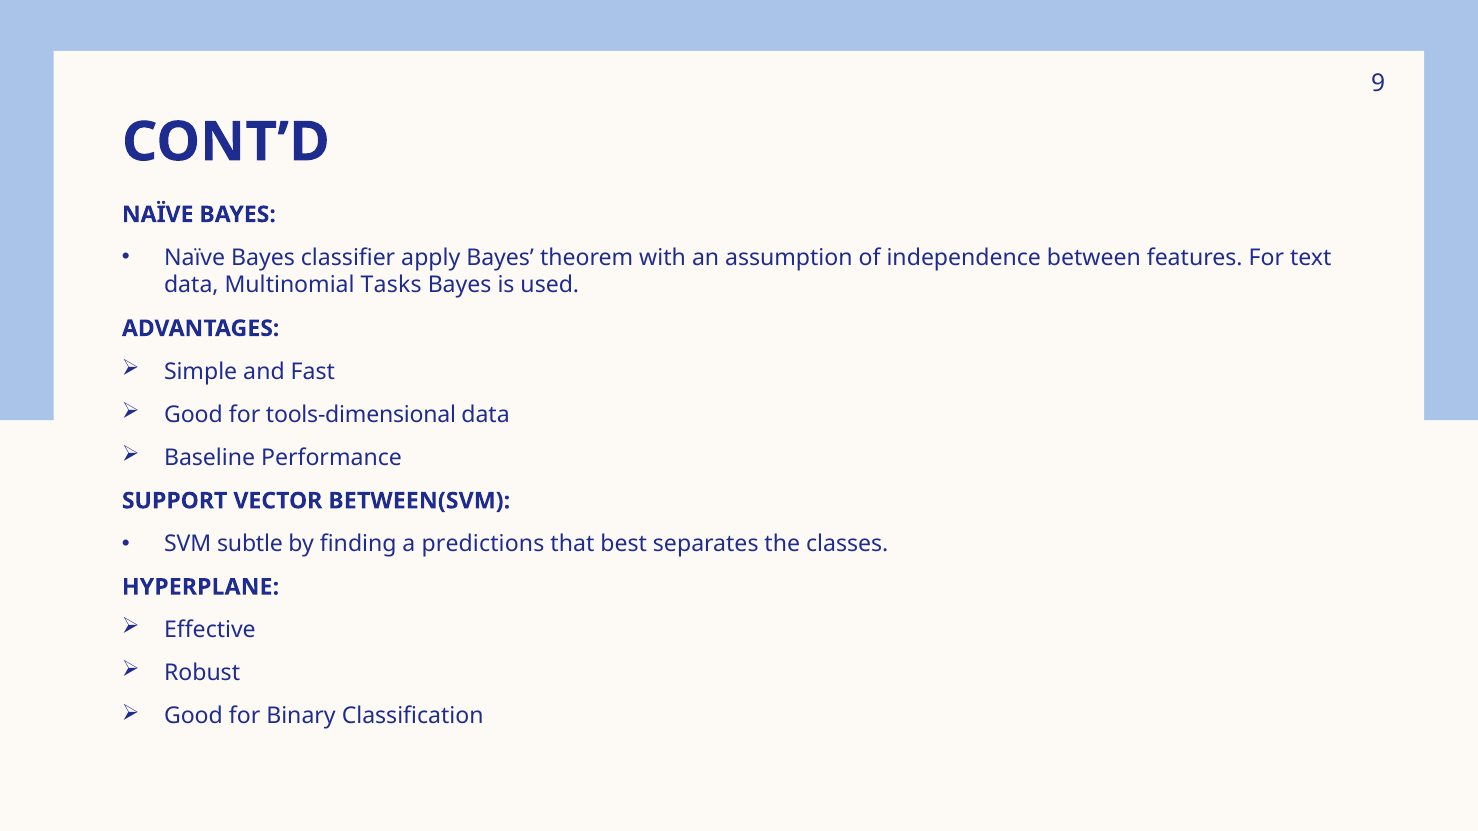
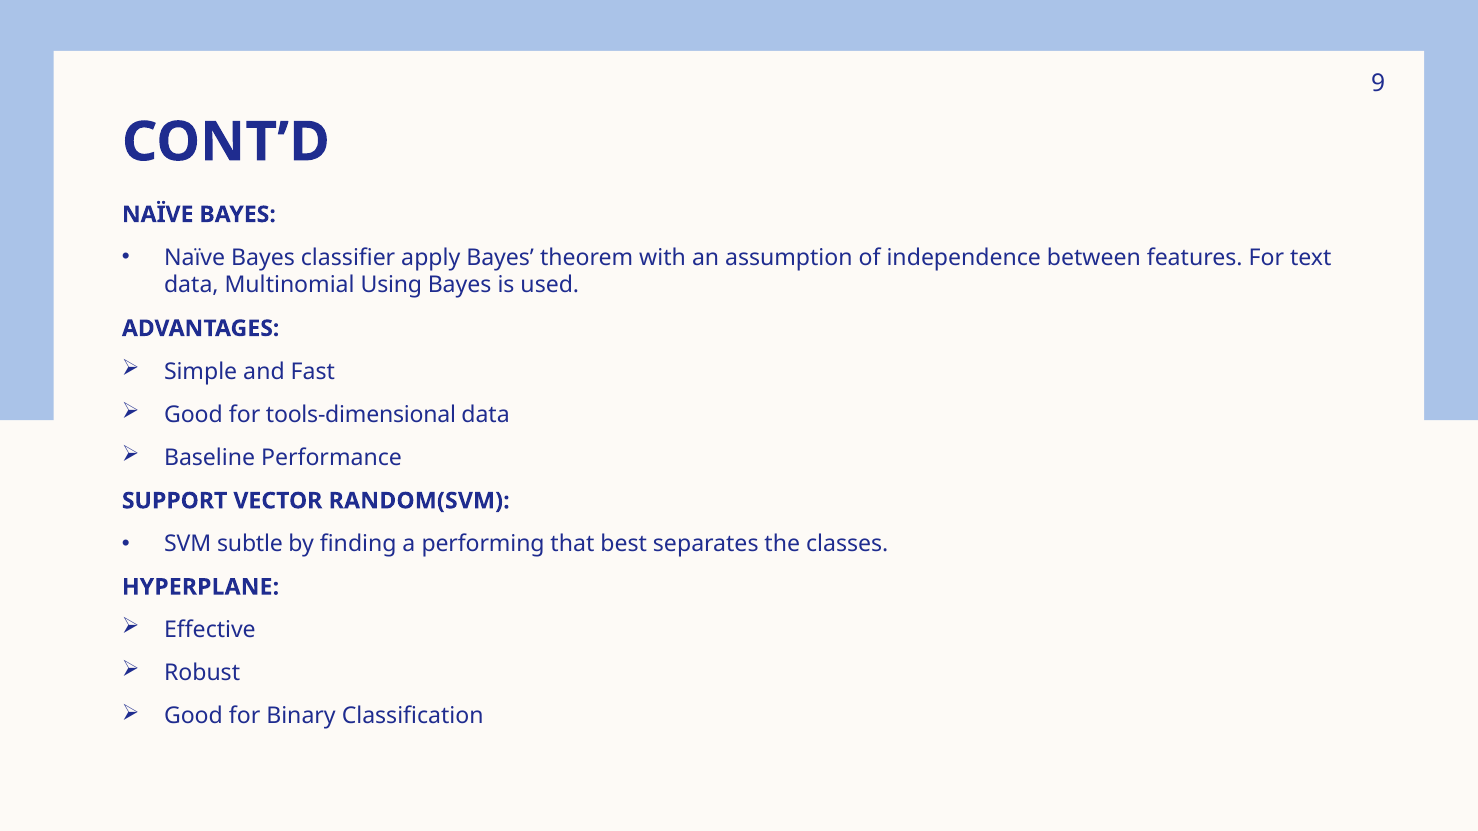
Tasks: Tasks -> Using
BETWEEN(SVM: BETWEEN(SVM -> RANDOM(SVM
predictions: predictions -> performing
